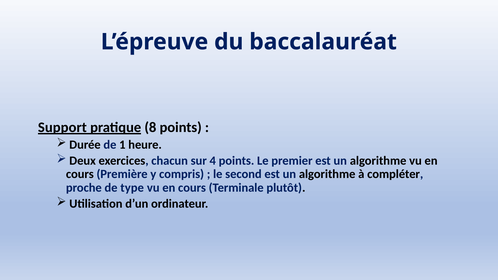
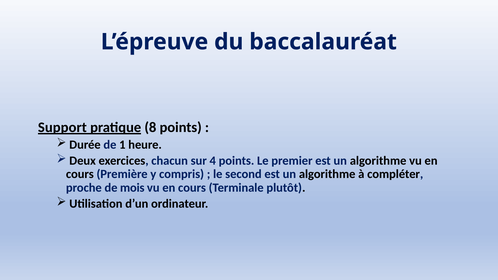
type: type -> mois
